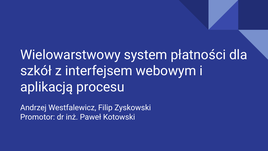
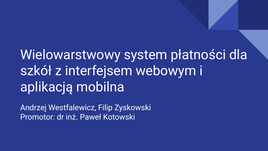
procesu: procesu -> mobilna
